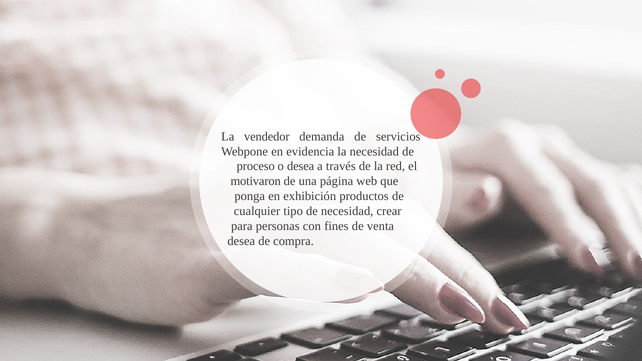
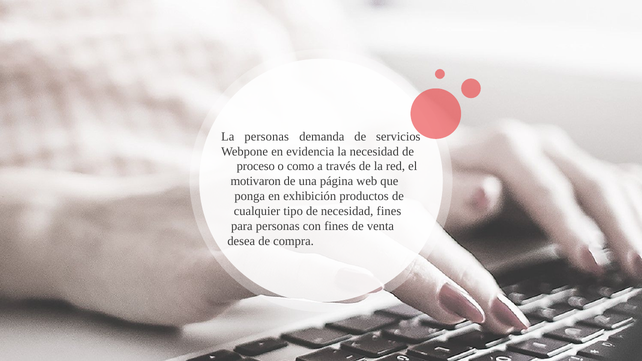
La vendedor: vendedor -> personas
o desea: desea -> como
necesidad crear: crear -> fines
